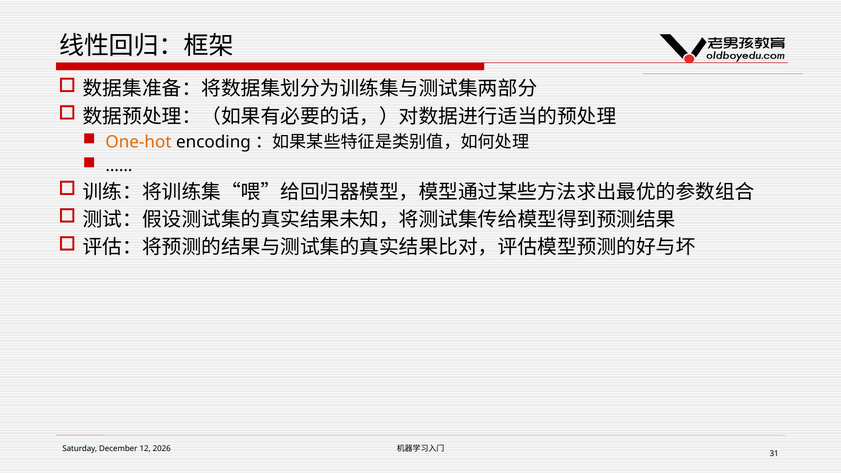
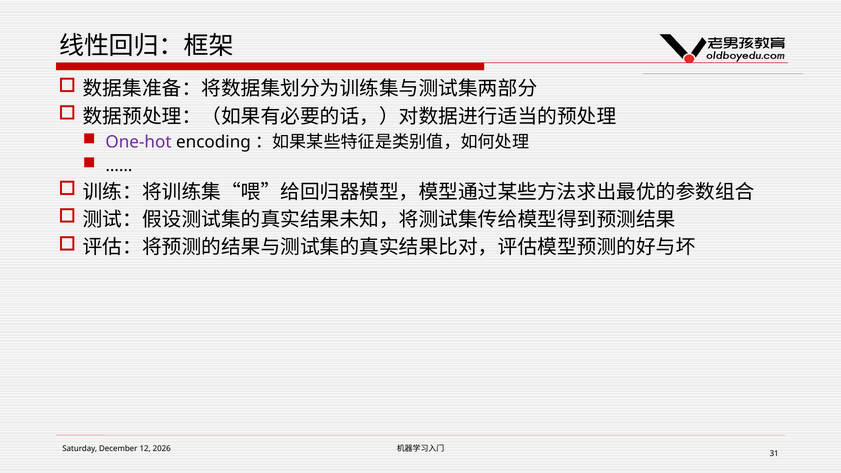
One-hot colour: orange -> purple
